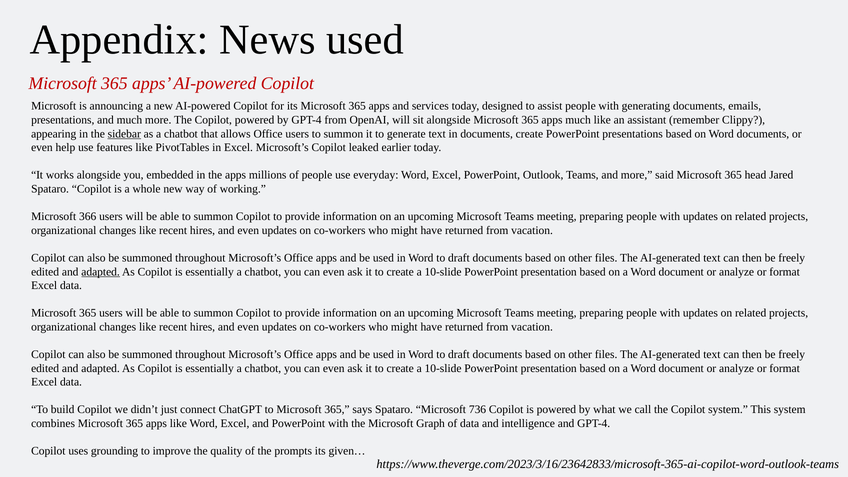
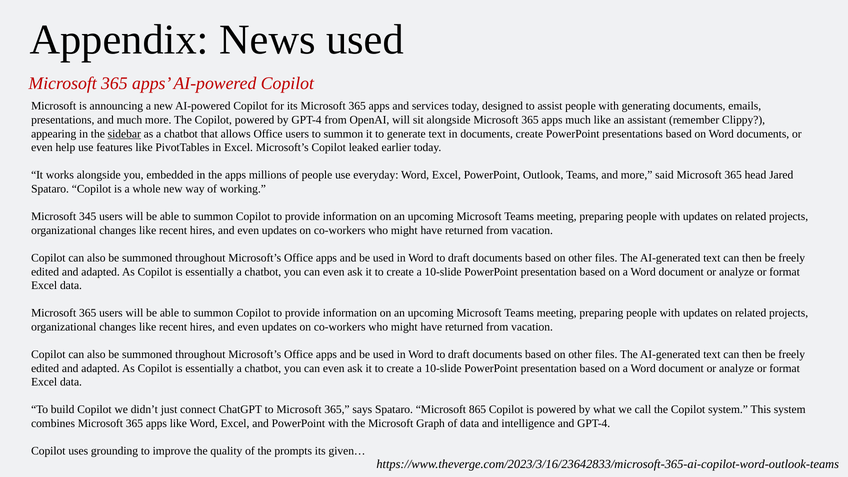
366: 366 -> 345
adapted at (101, 272) underline: present -> none
736: 736 -> 865
